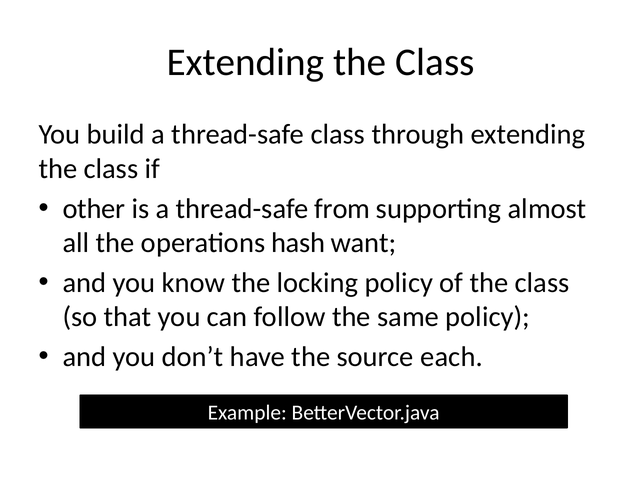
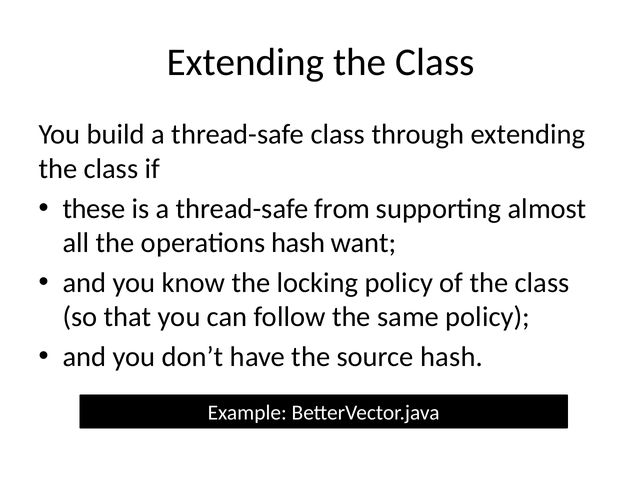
other: other -> these
source each: each -> hash
